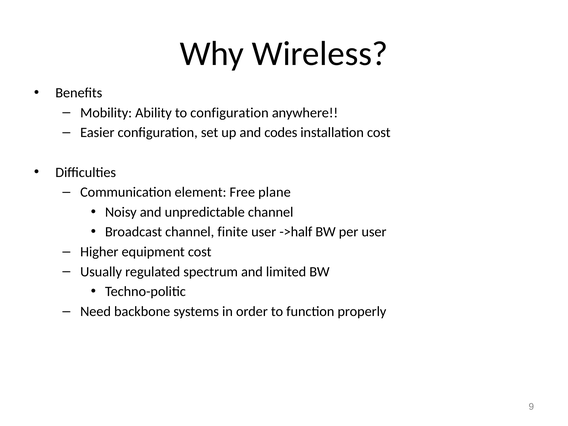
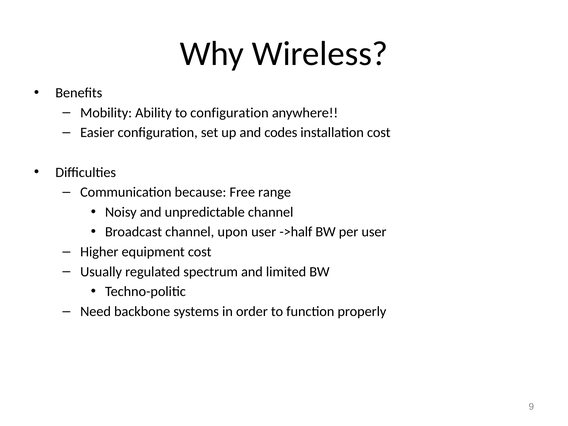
element: element -> because
plane: plane -> range
finite: finite -> upon
